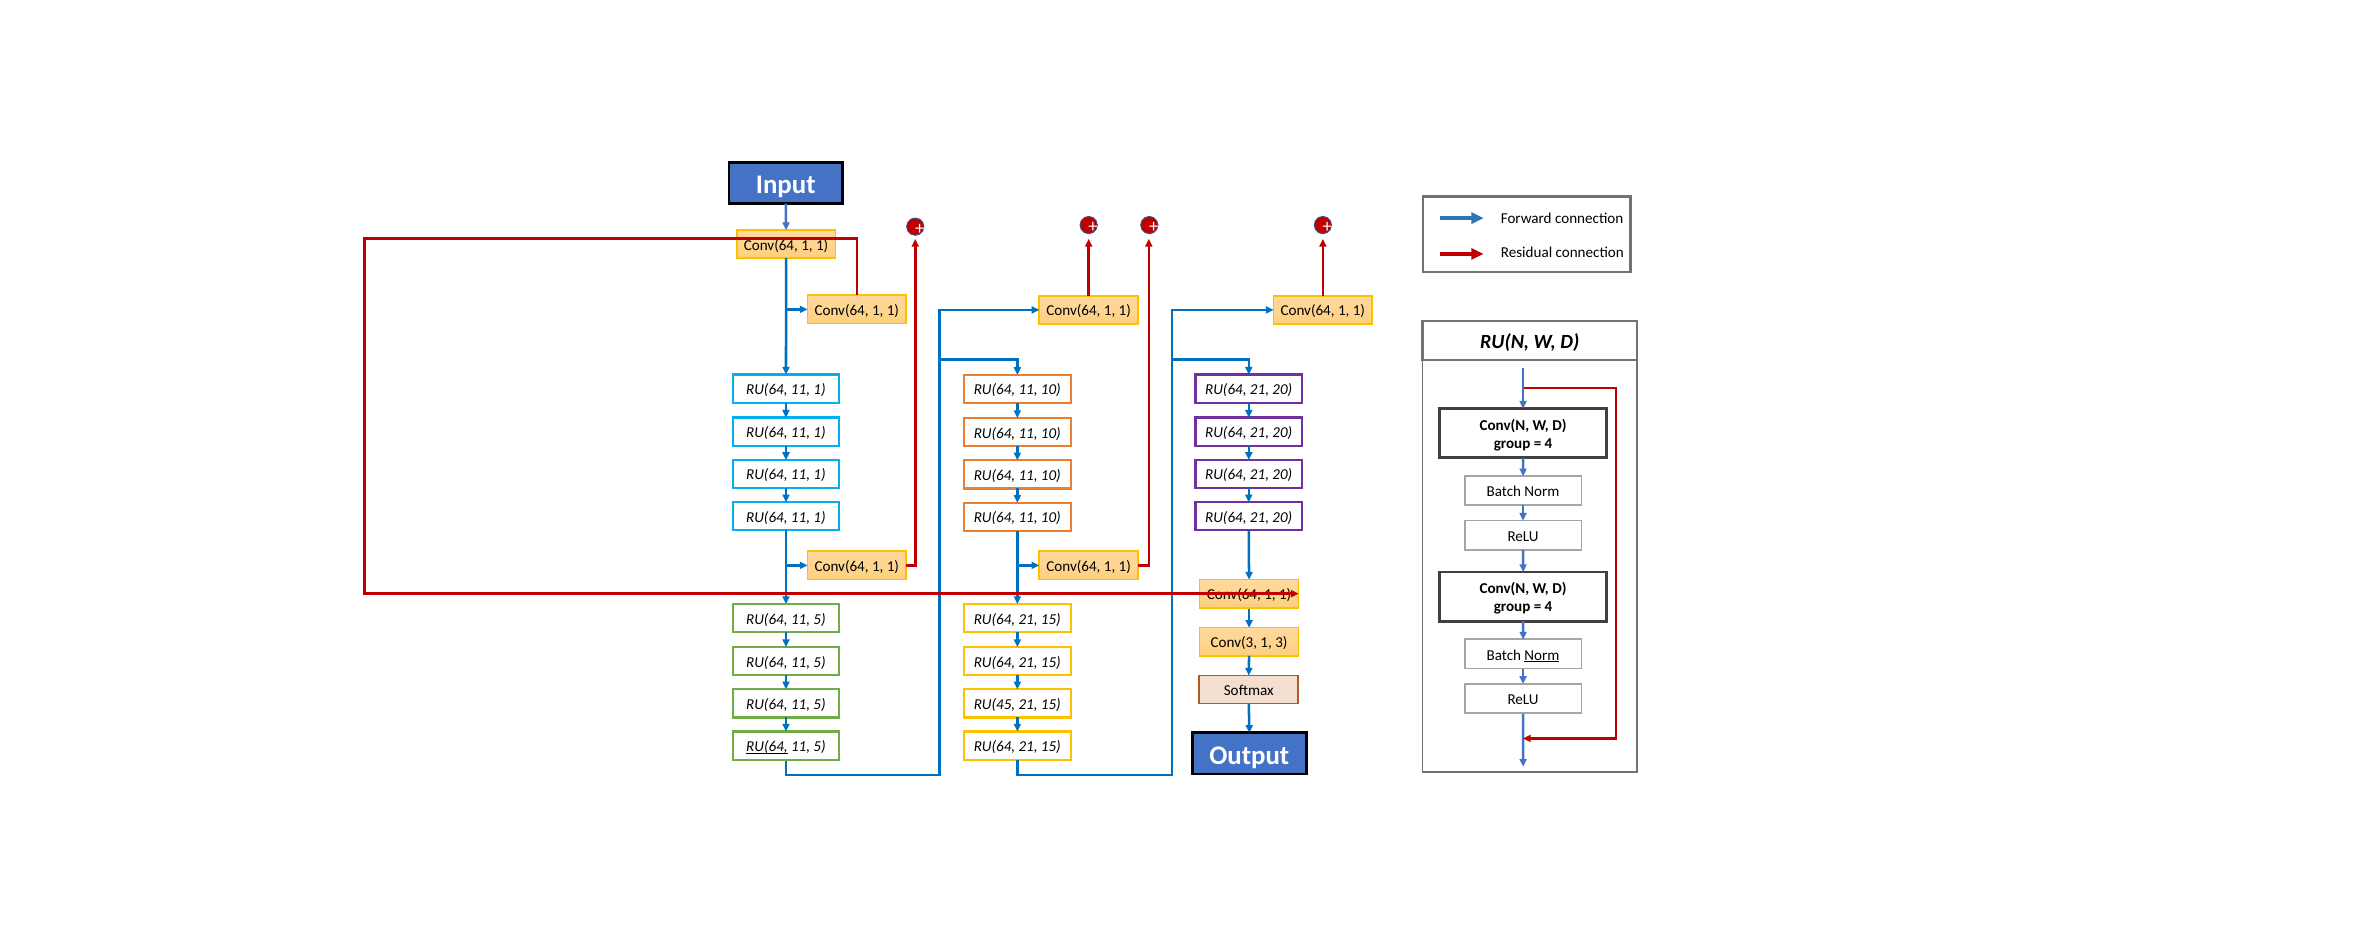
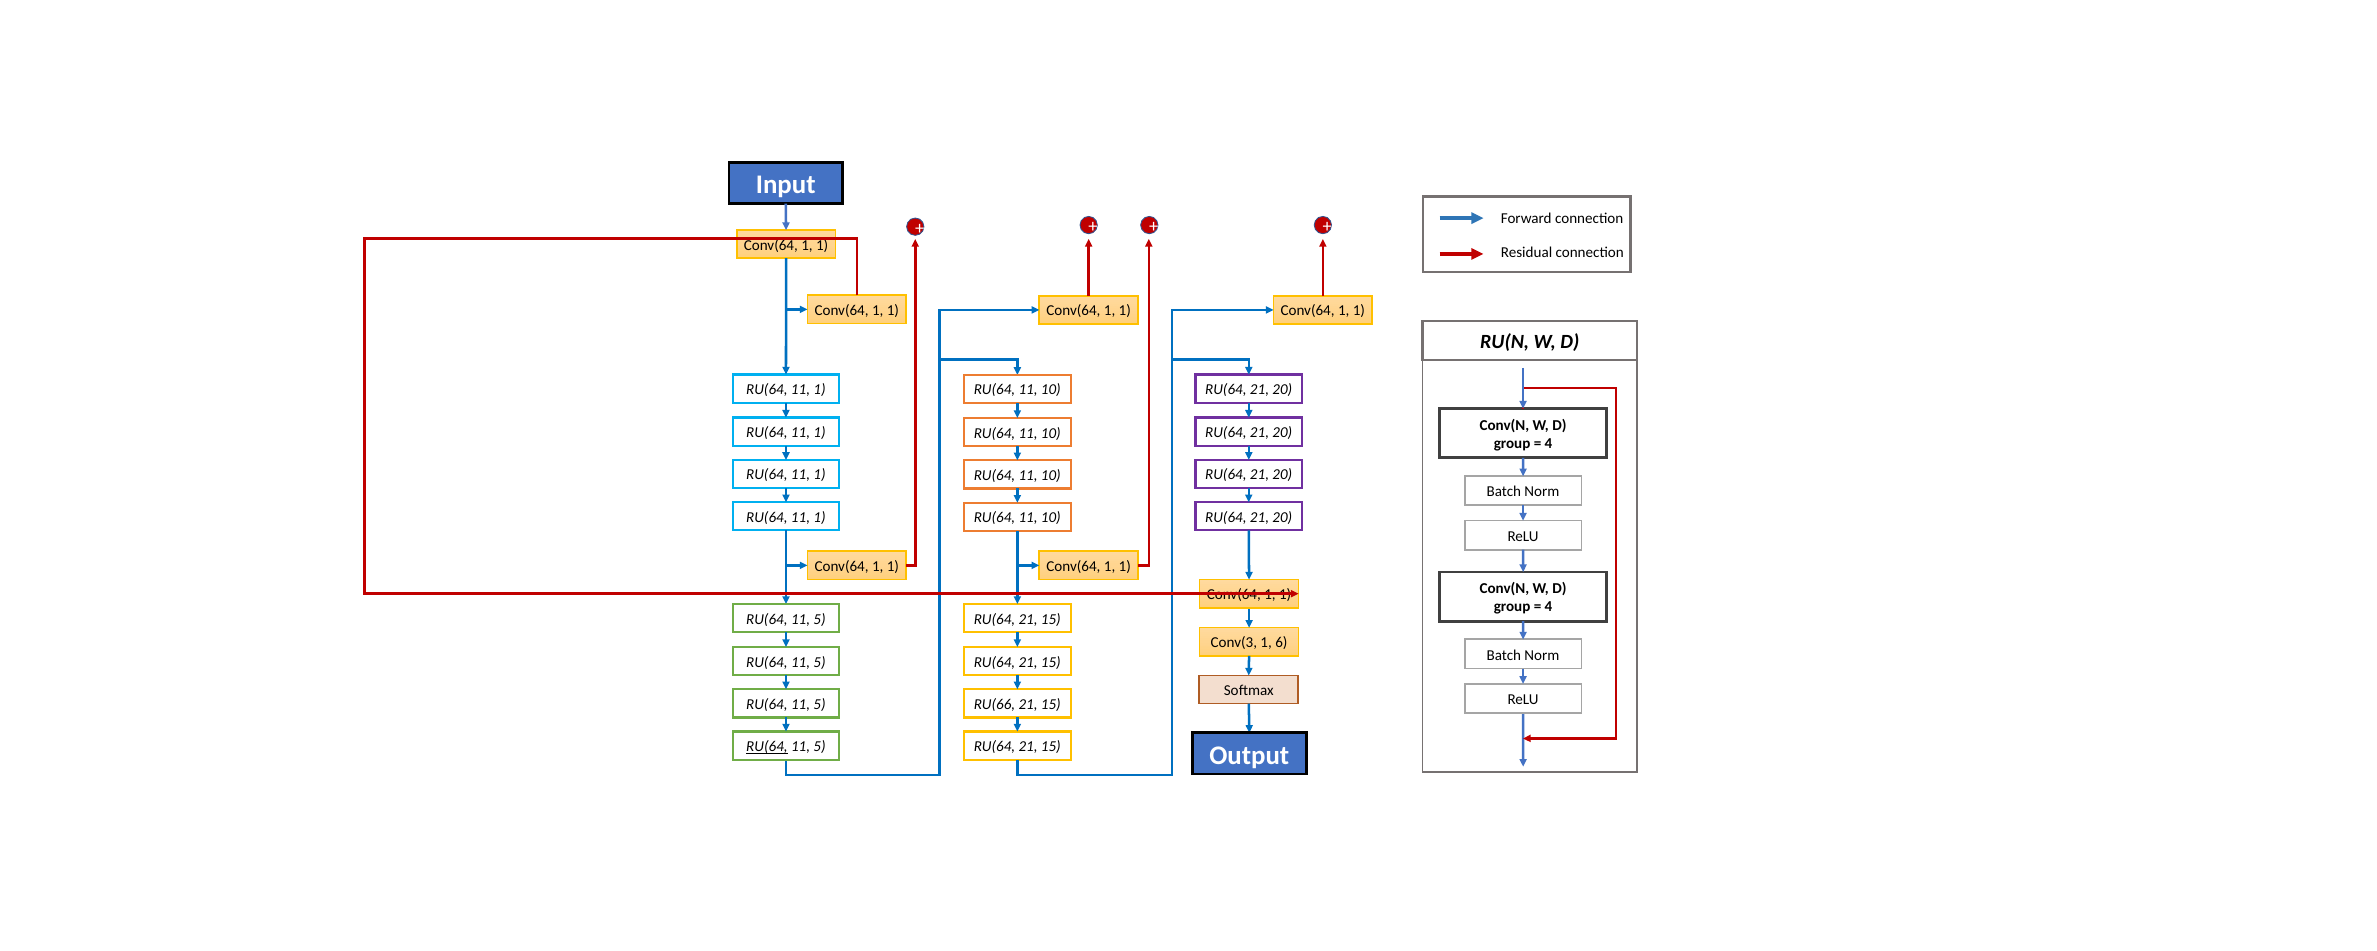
3: 3 -> 6
Norm at (1542, 655) underline: present -> none
RU(45: RU(45 -> RU(66
